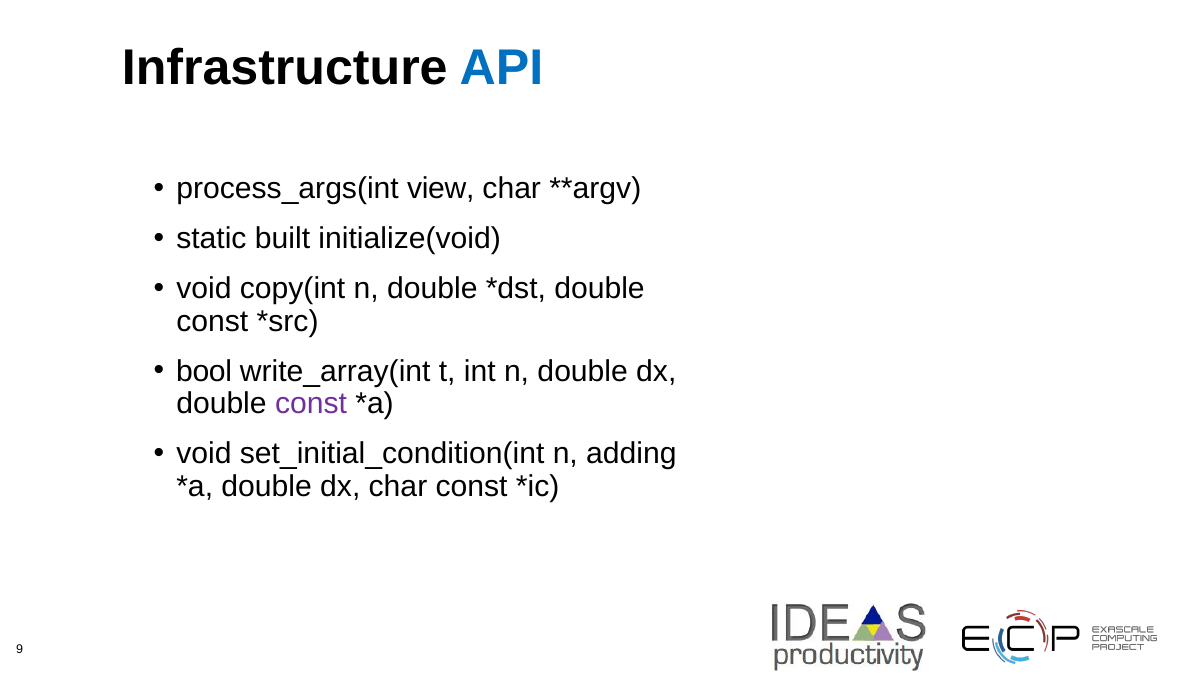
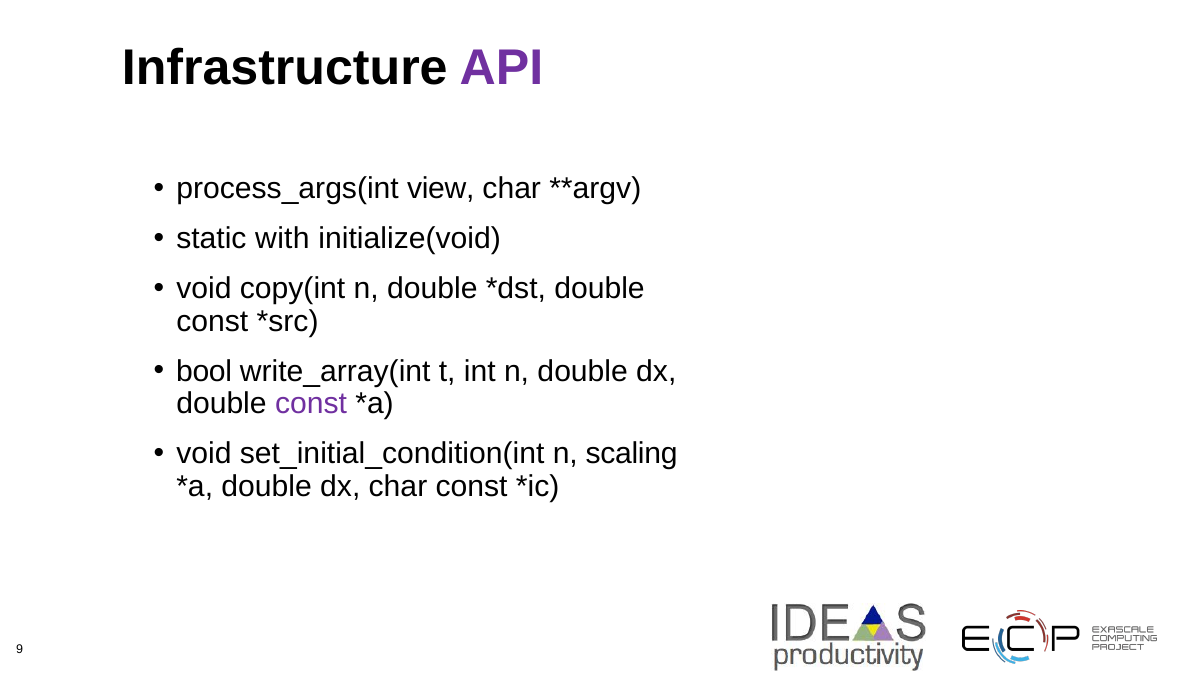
API colour: blue -> purple
built: built -> with
adding: adding -> scaling
